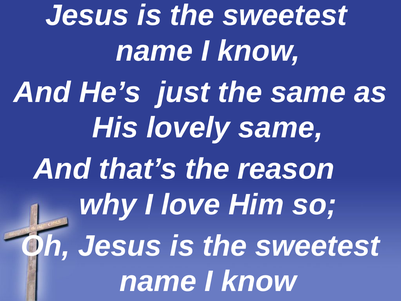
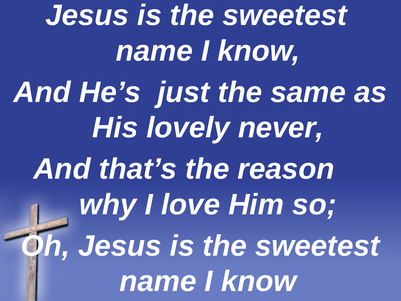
lovely same: same -> never
